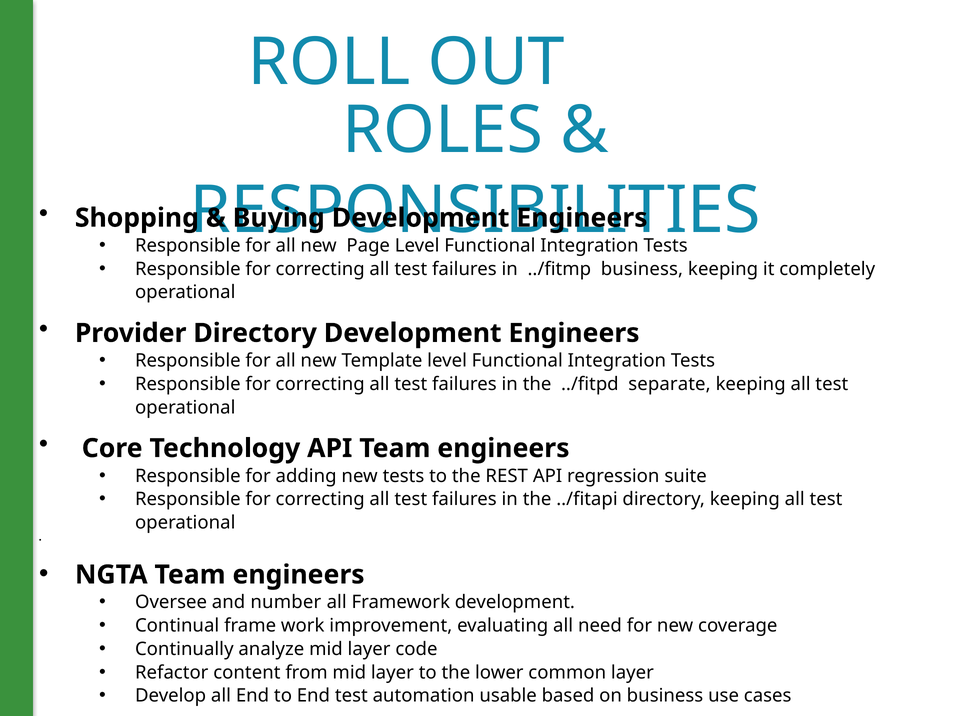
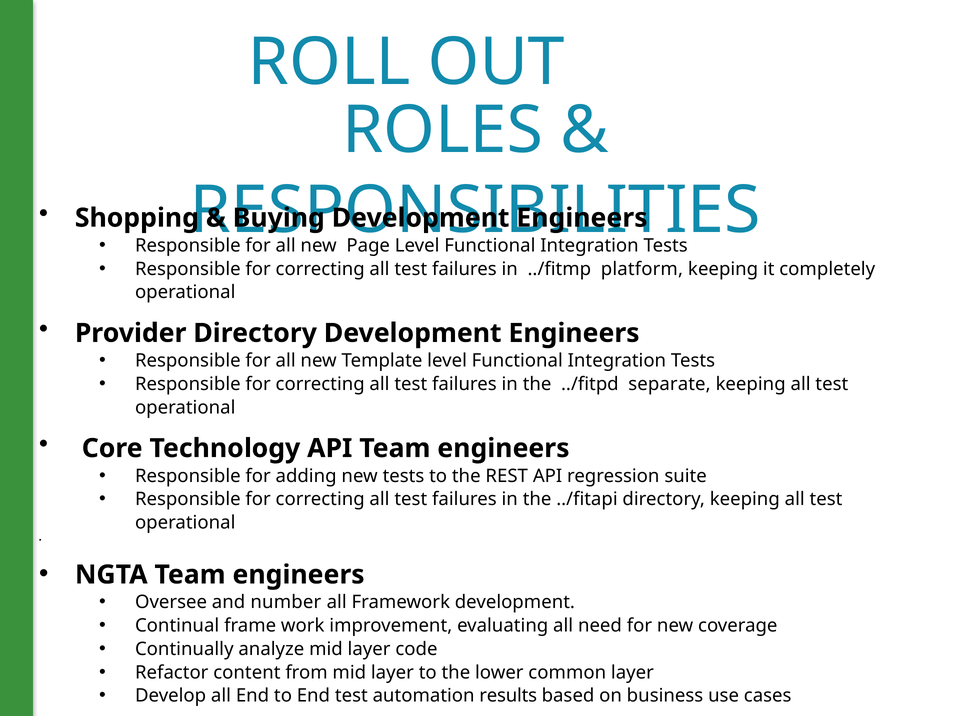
../fitmp business: business -> platform
usable: usable -> results
